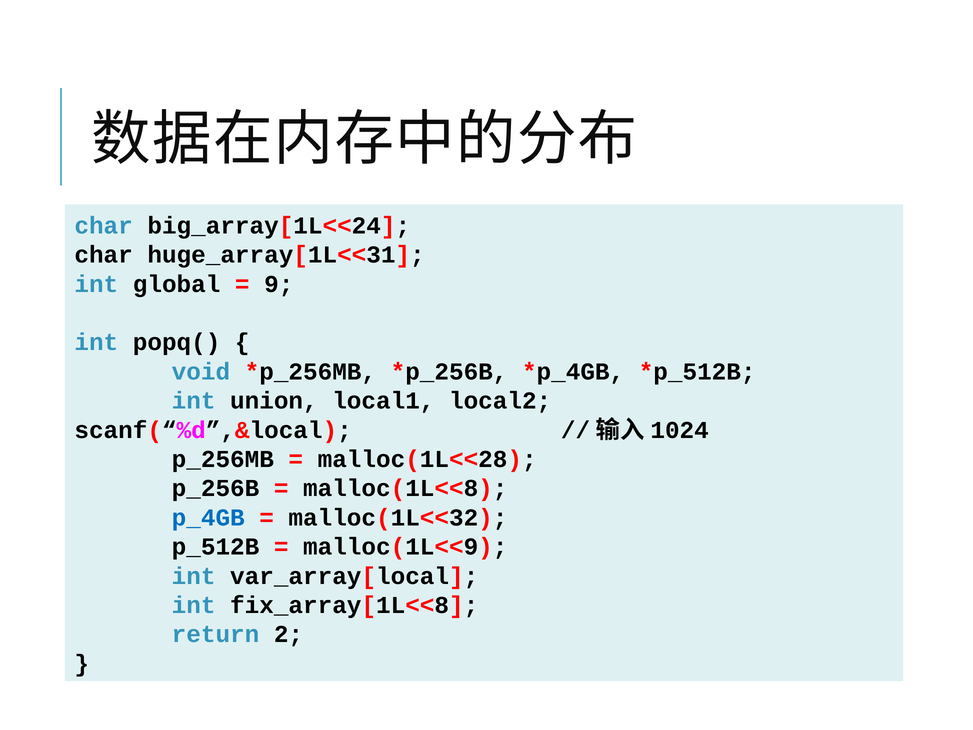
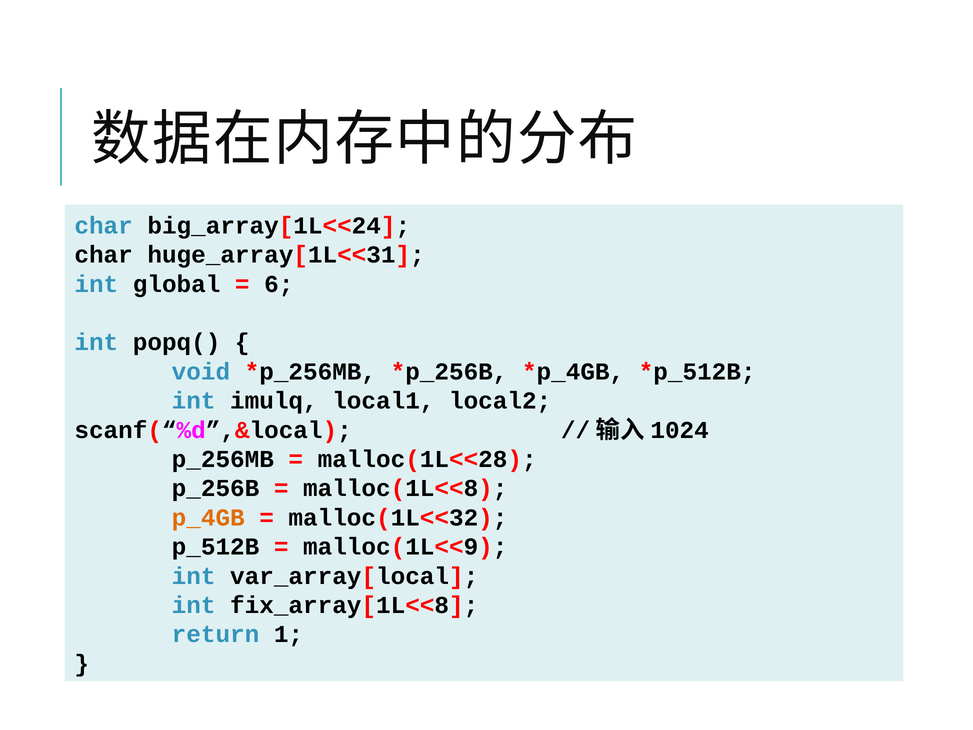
9: 9 -> 6
union: union -> imulq
p_4GB colour: blue -> orange
2: 2 -> 1
